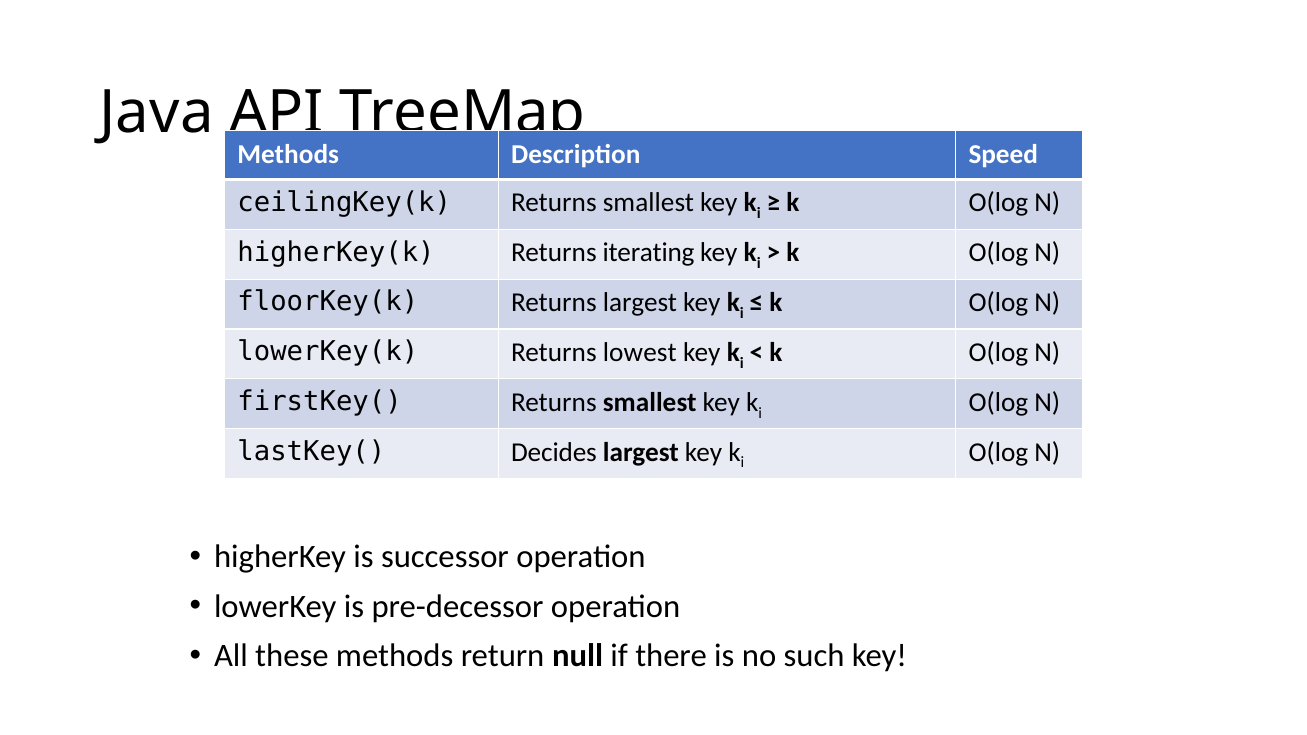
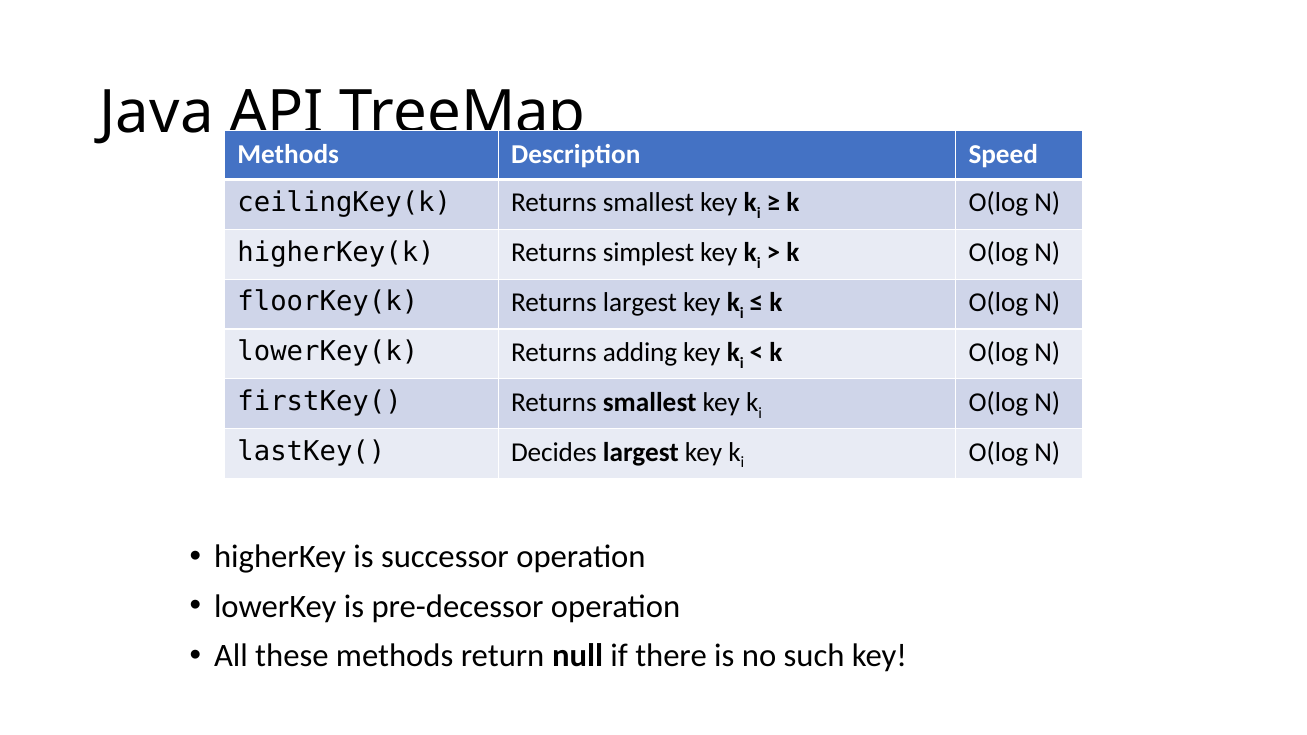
iterating: iterating -> simplest
lowest: lowest -> adding
